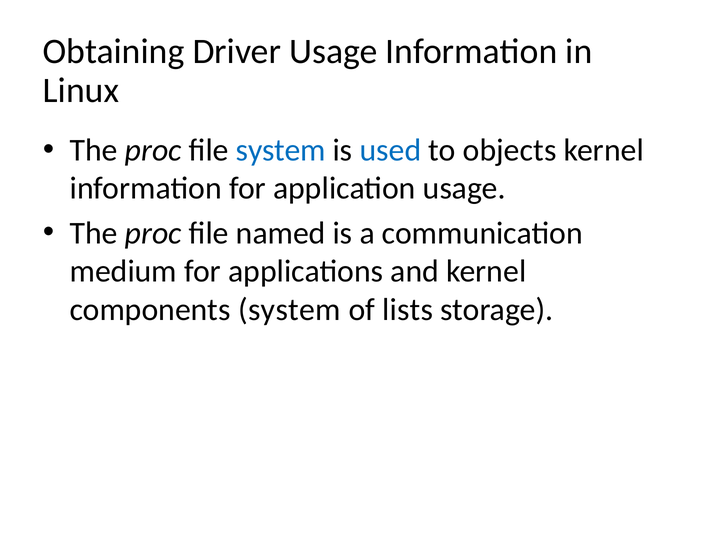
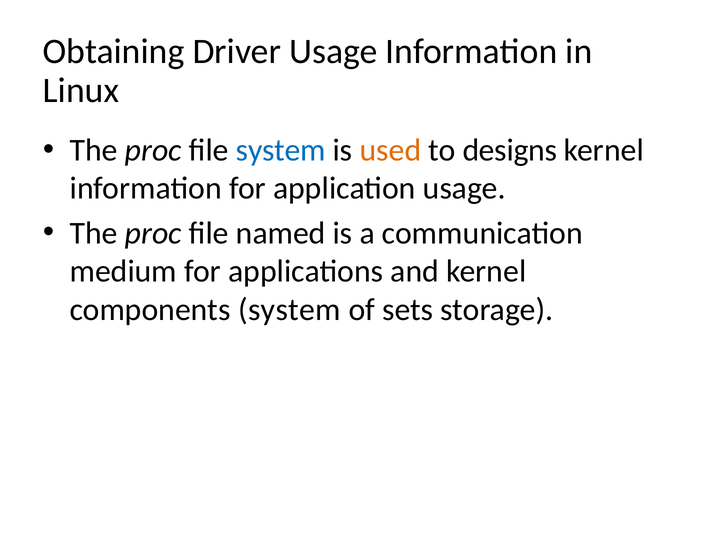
used colour: blue -> orange
objects: objects -> designs
lists: lists -> sets
